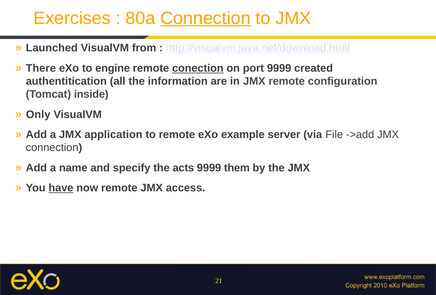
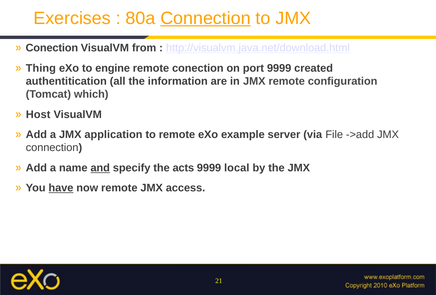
Launched at (52, 48): Launched -> Conection
There: There -> Thing
conection at (198, 68) underline: present -> none
inside: inside -> which
Only: Only -> Host
and underline: none -> present
them: them -> local
